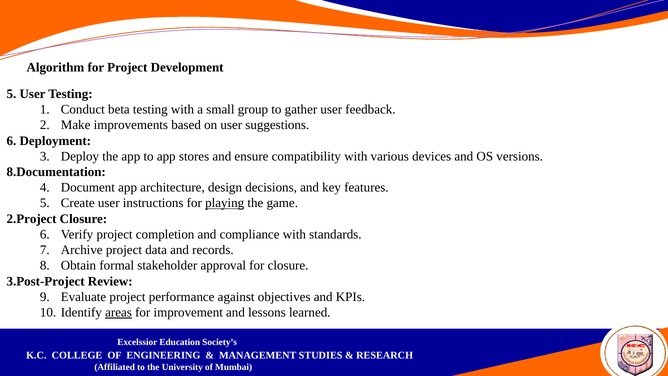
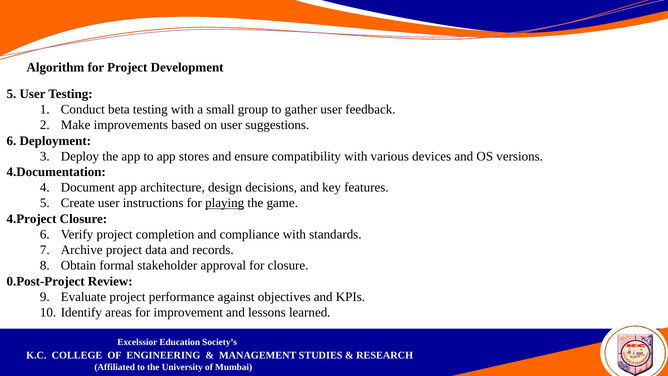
8.Documentation: 8.Documentation -> 4.Documentation
2.Project: 2.Project -> 4.Project
3.Post-Project: 3.Post-Project -> 0.Post-Project
areas underline: present -> none
